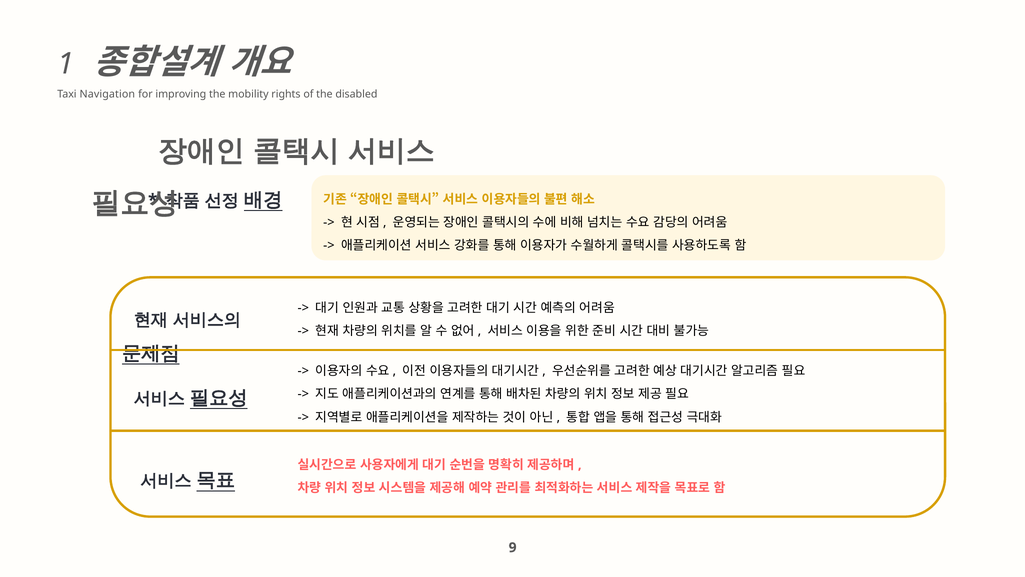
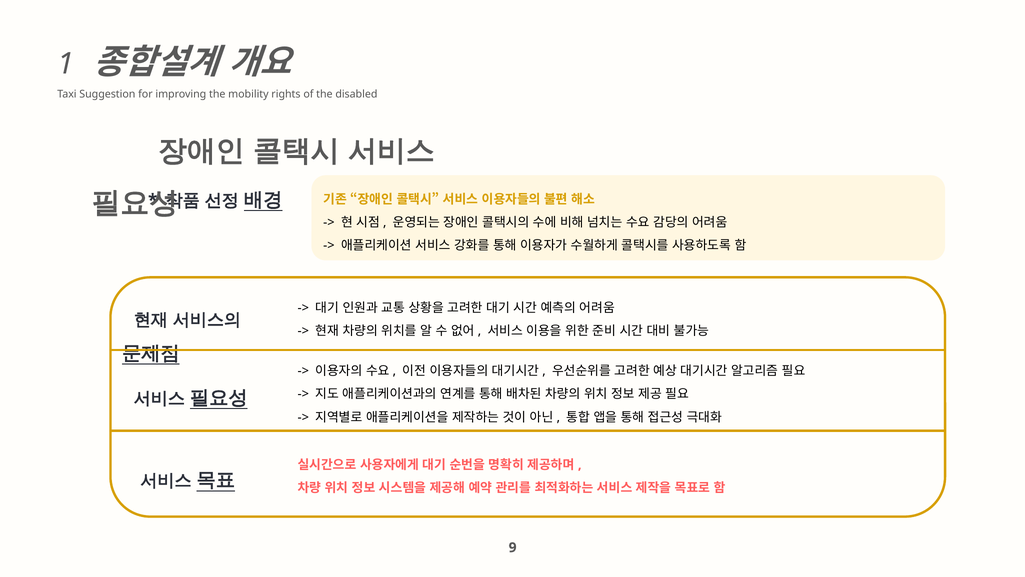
Navigation: Navigation -> Suggestion
